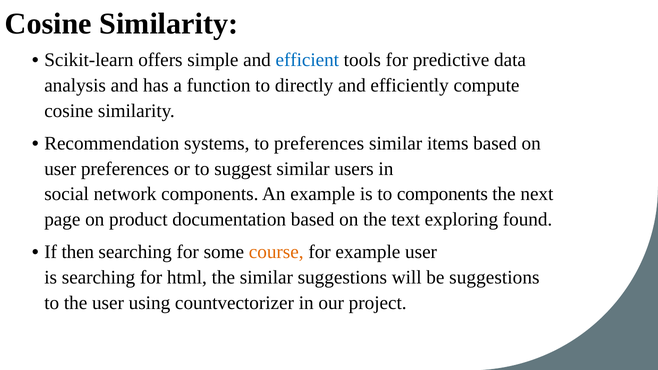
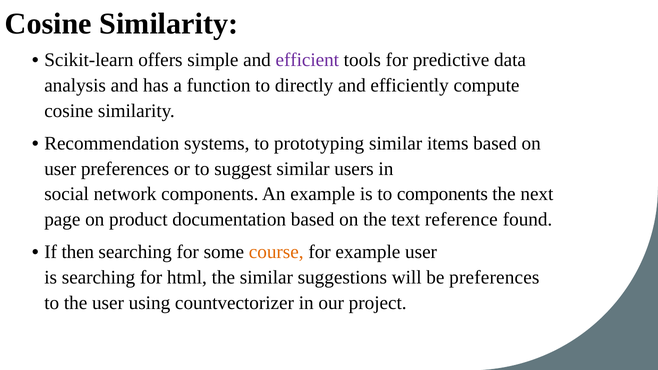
efficient colour: blue -> purple
to preferences: preferences -> prototyping
exploring: exploring -> reference
be suggestions: suggestions -> preferences
